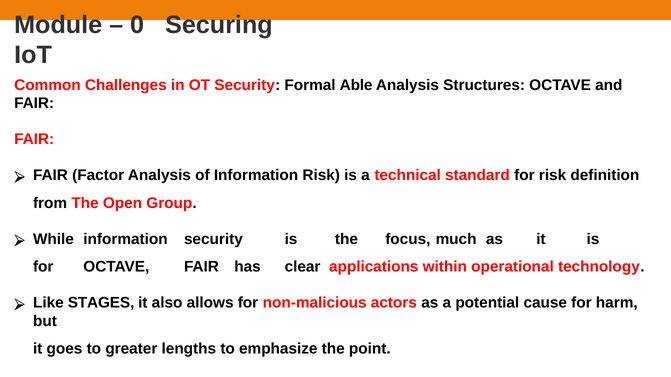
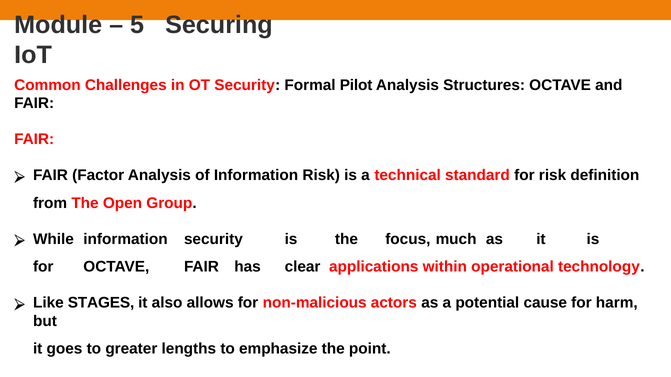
0: 0 -> 5
Able: Able -> Pilot
